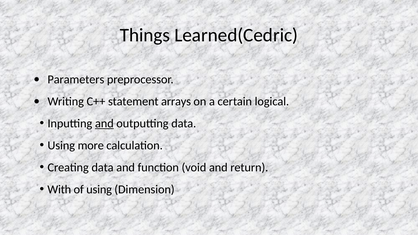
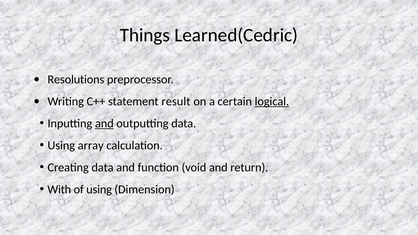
Parameters: Parameters -> Resolutions
arrays: arrays -> result
logical underline: none -> present
more: more -> array
